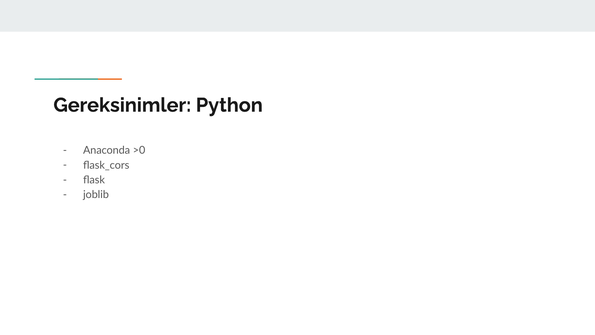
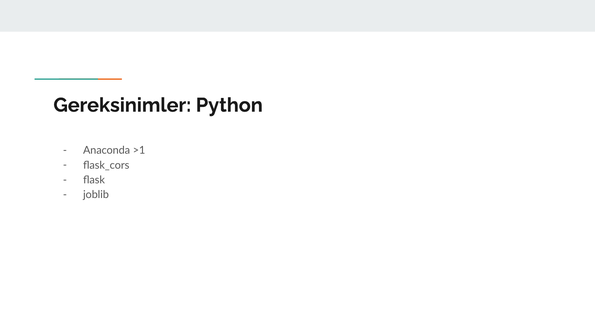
>0: >0 -> >1
